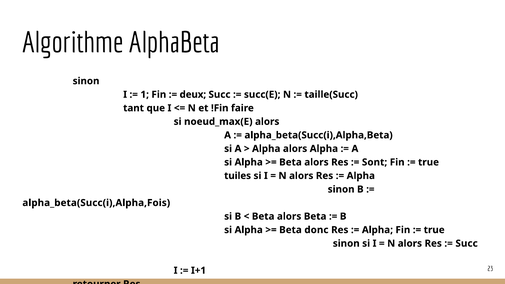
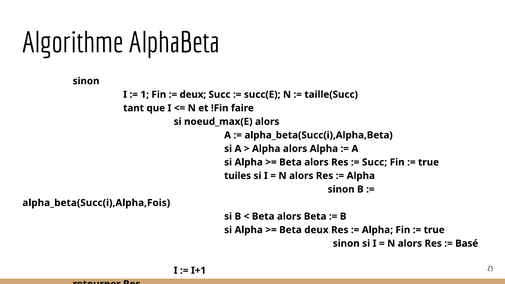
Sont at (375, 162): Sont -> Succ
Beta donc: donc -> deux
Succ at (467, 243): Succ -> Basé
